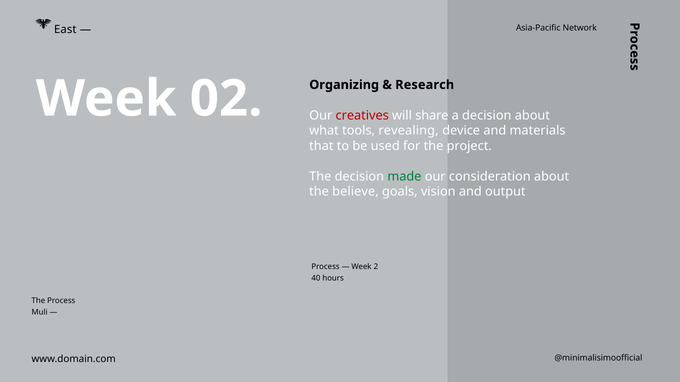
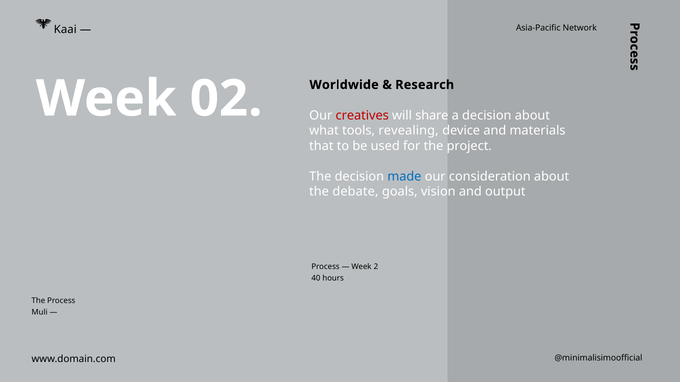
East: East -> Kaai
Organizing: Organizing -> Worldwide
made colour: green -> blue
believe: believe -> debate
